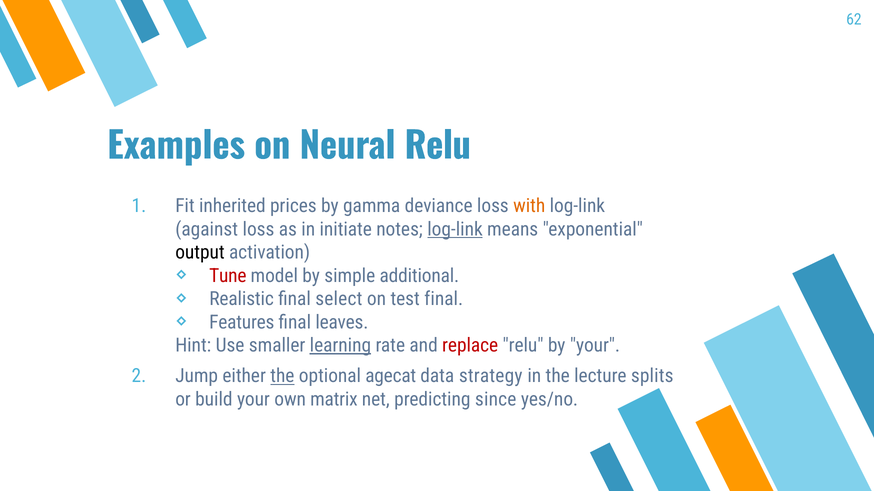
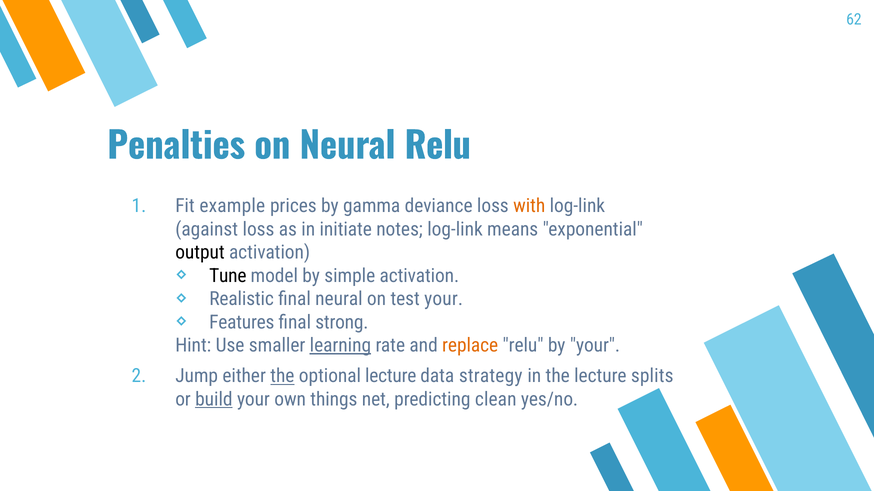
Examples: Examples -> Penalties
inherited: inherited -> example
log-link at (455, 229) underline: present -> none
Tune colour: red -> black
simple additional: additional -> activation
final select: select -> neural
test final: final -> your
leaves: leaves -> strong
replace colour: red -> orange
optional agecat: agecat -> lecture
build underline: none -> present
matrix: matrix -> things
since: since -> clean
